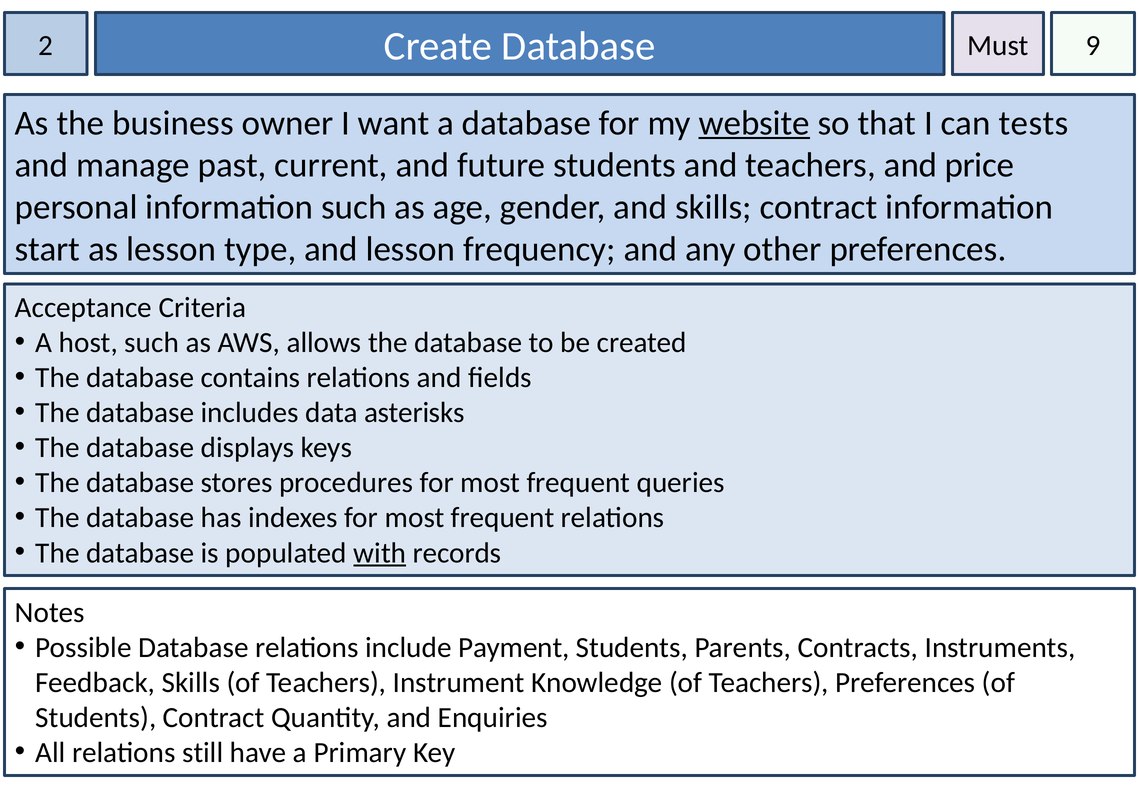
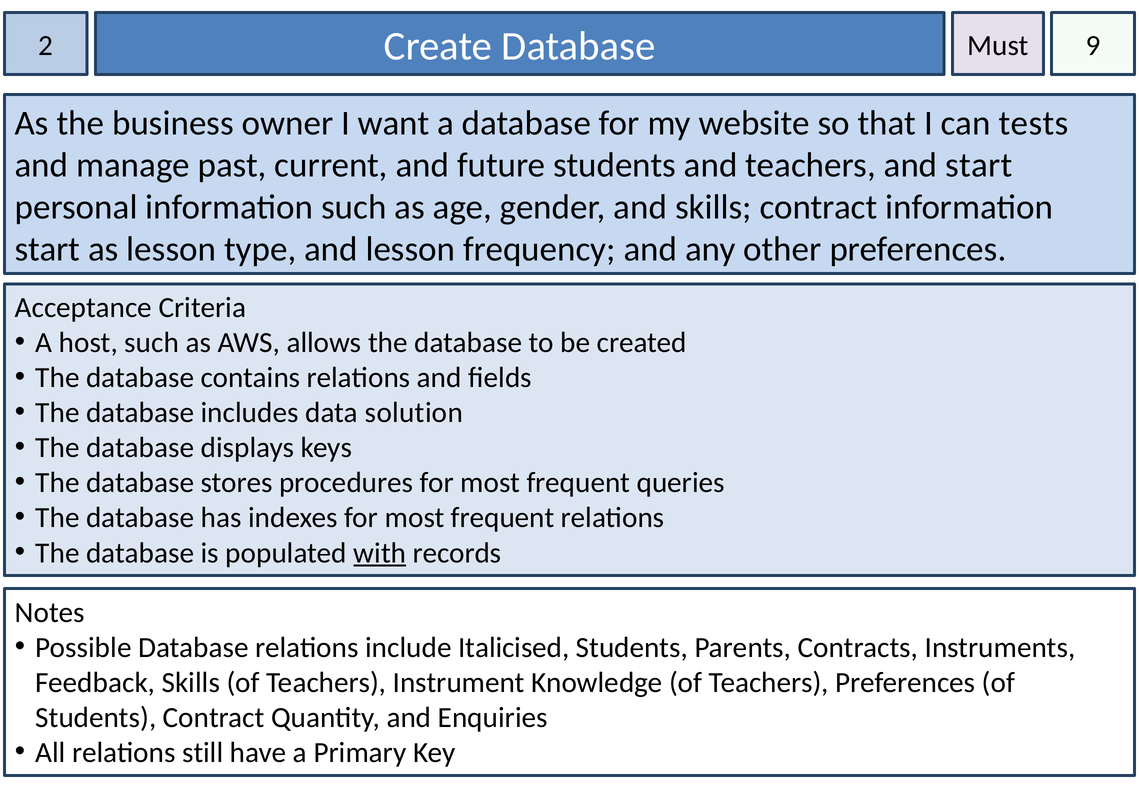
website underline: present -> none
and price: price -> start
asterisks: asterisks -> solution
Payment: Payment -> Italicised
